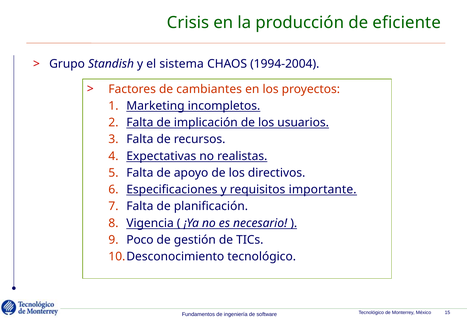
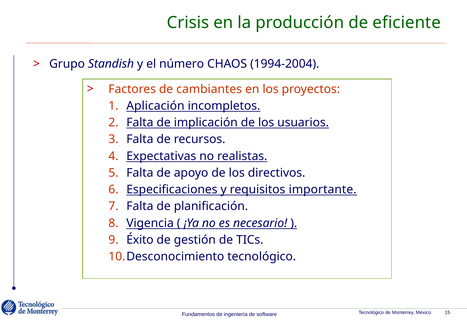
sistema: sistema -> número
Marketing: Marketing -> Aplicación
Poco: Poco -> Éxito
